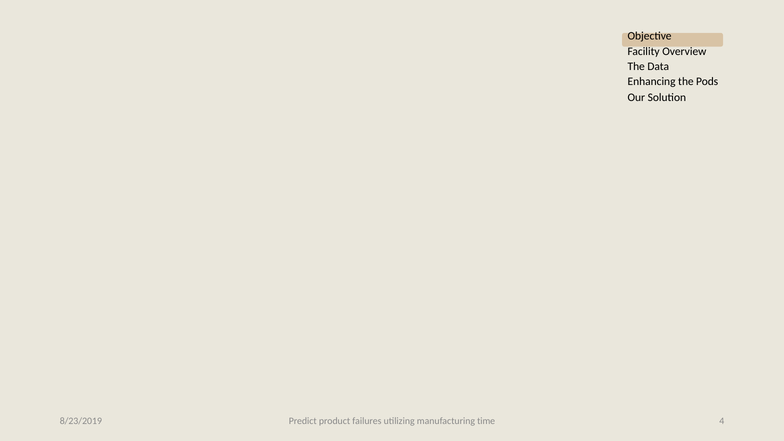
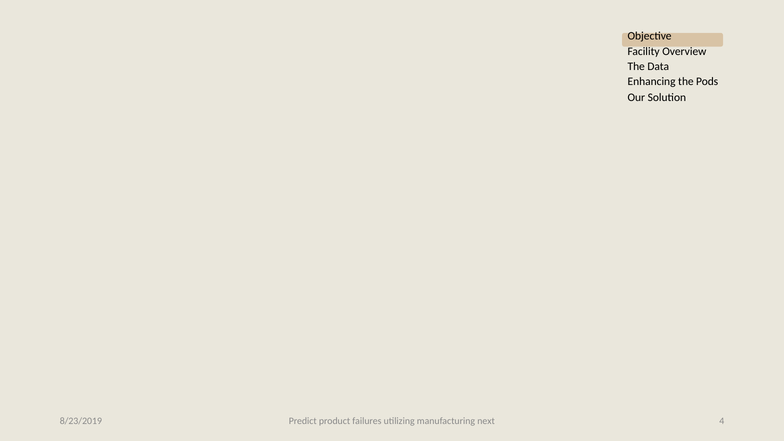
time: time -> next
